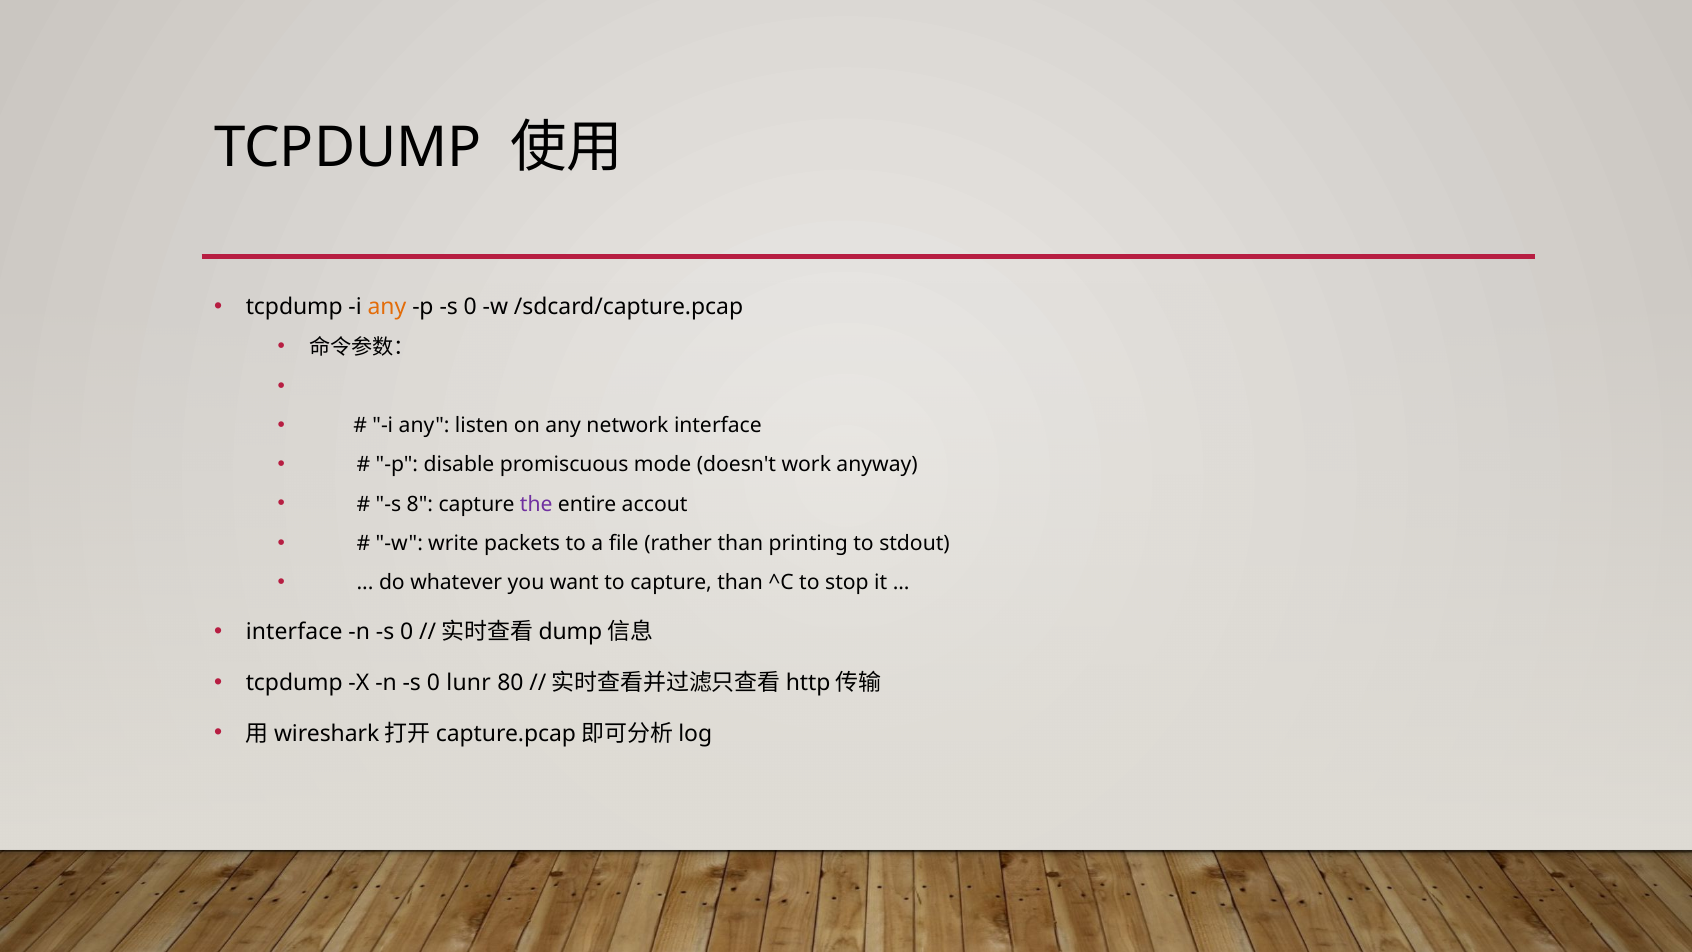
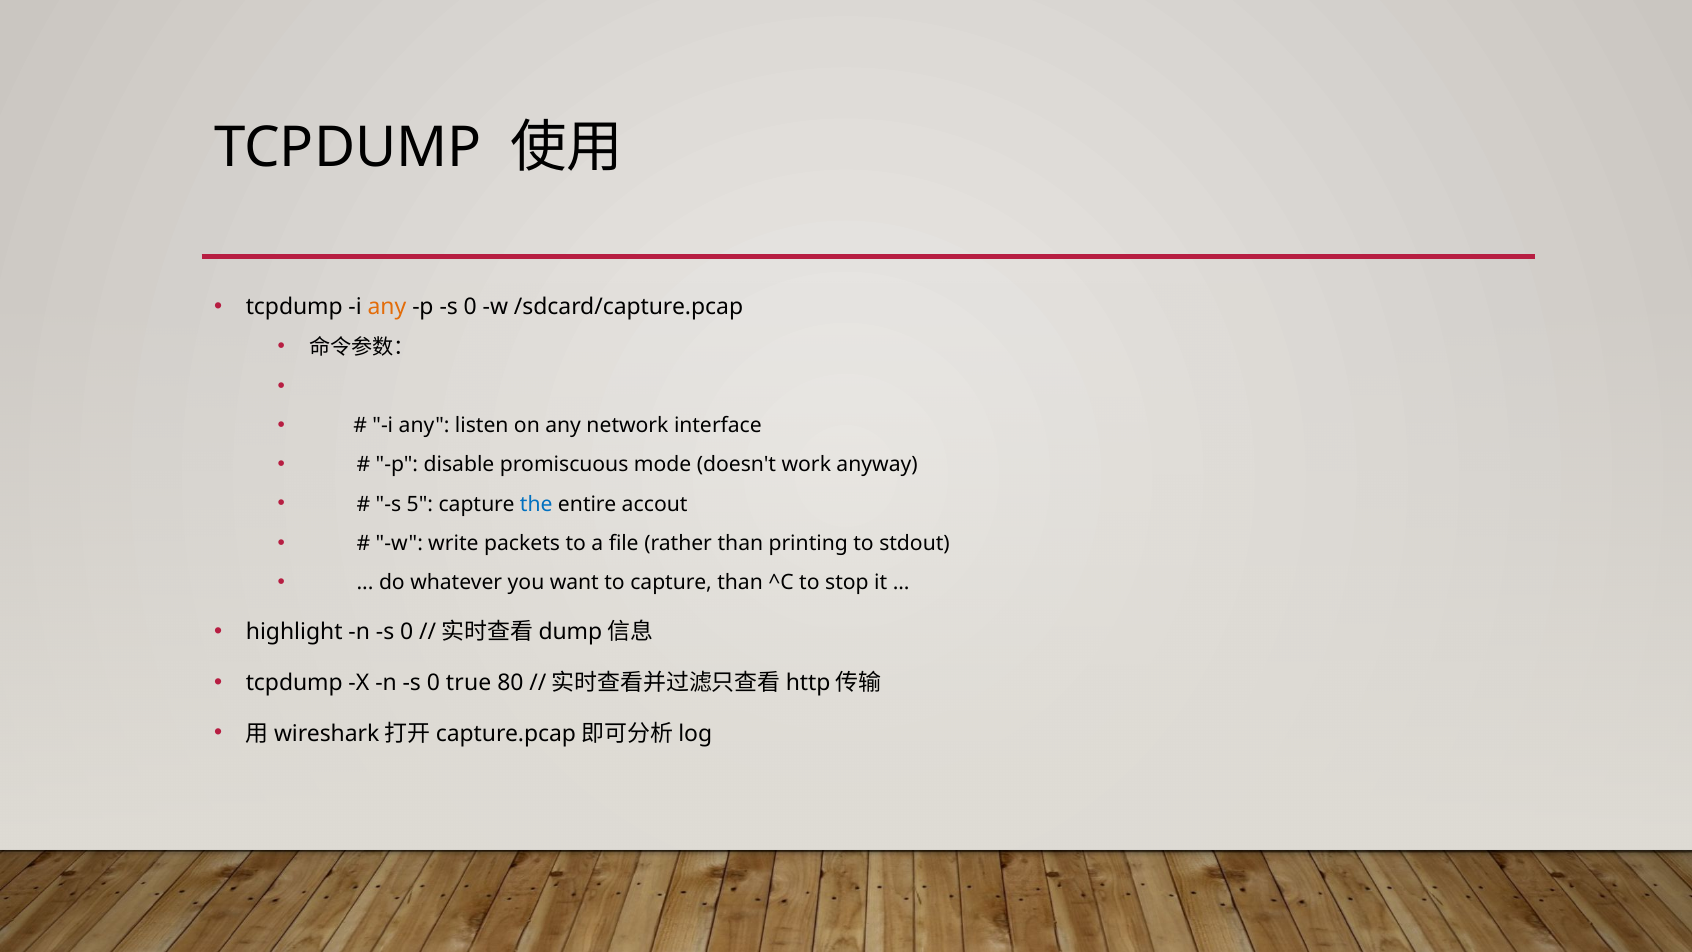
8: 8 -> 5
the colour: purple -> blue
interface at (294, 632): interface -> highlight
lunr: lunr -> true
